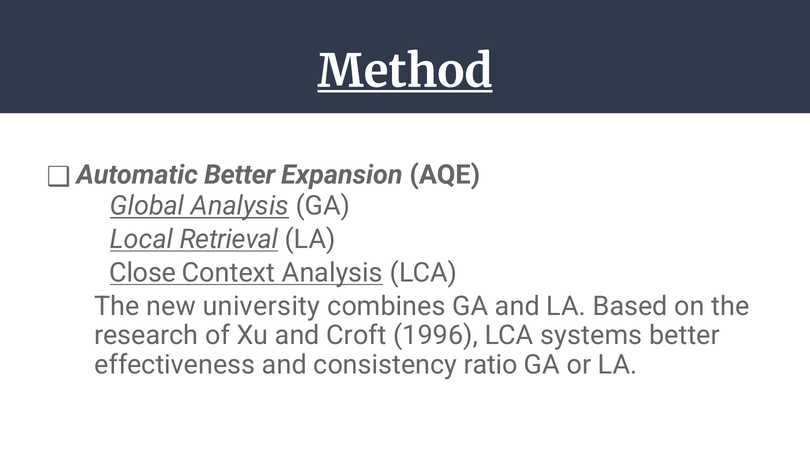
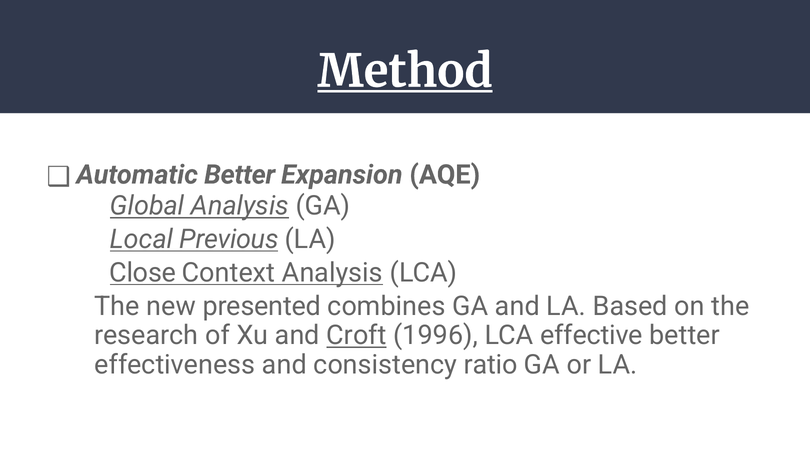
Retrieval: Retrieval -> Previous
university: university -> presented
Croft underline: none -> present
systems: systems -> effective
